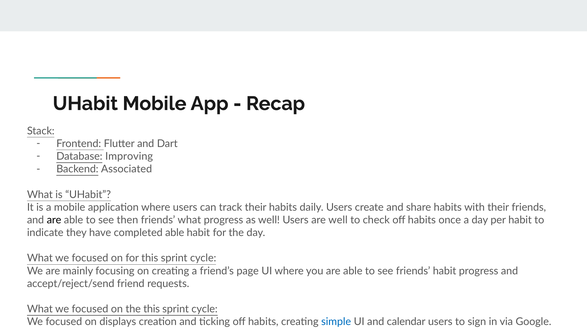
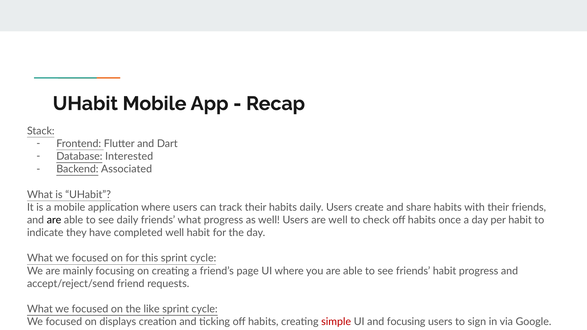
Improving: Improving -> Interested
see then: then -> daily
completed able: able -> well
the this: this -> like
simple colour: blue -> red
and calendar: calendar -> focusing
